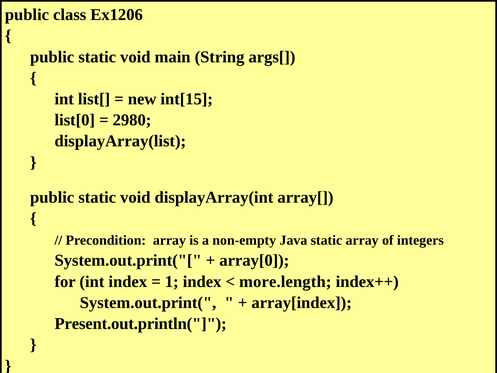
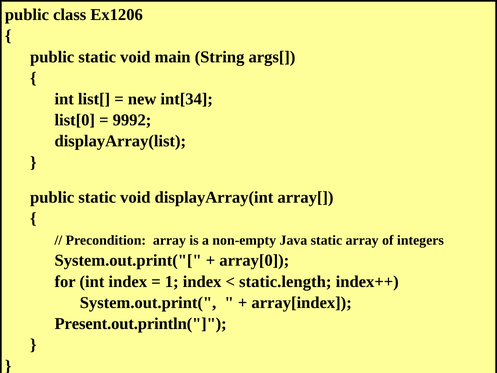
int[15: int[15 -> int[34
2980: 2980 -> 9992
more.length: more.length -> static.length
